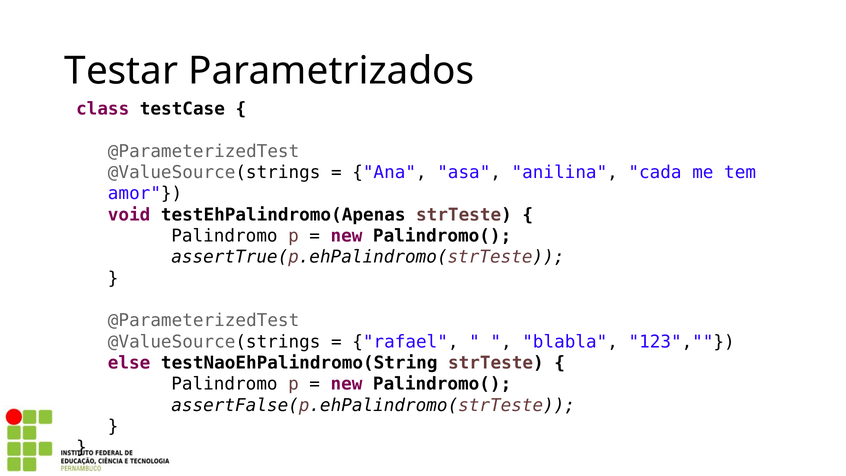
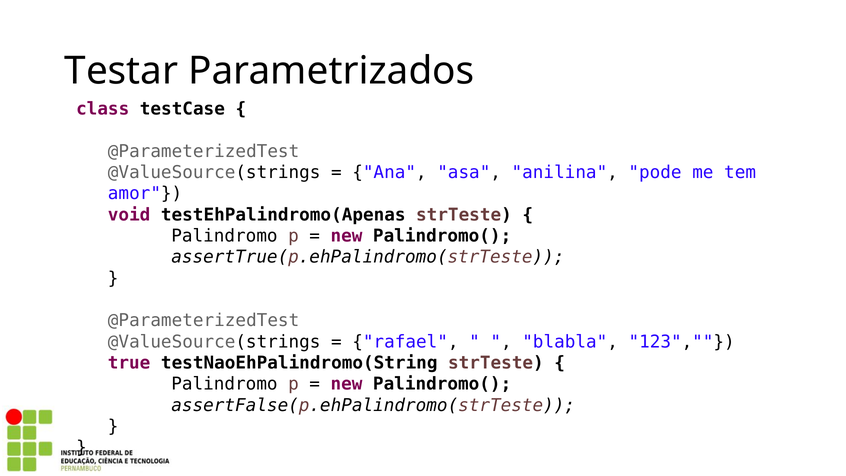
cada: cada -> pode
else: else -> true
